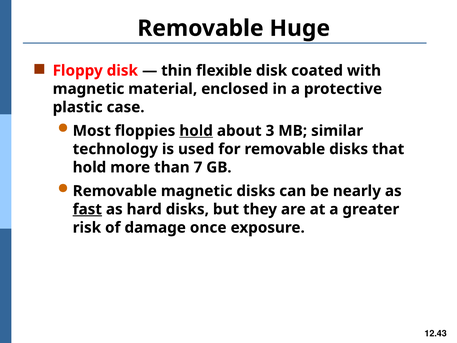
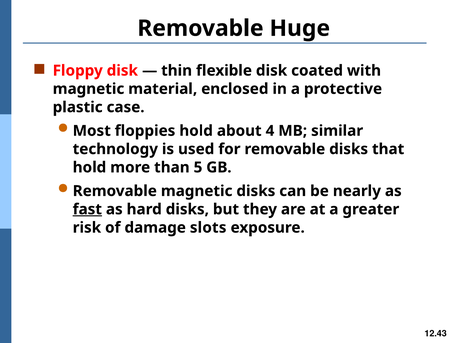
hold at (196, 131) underline: present -> none
3: 3 -> 4
7: 7 -> 5
once: once -> slots
